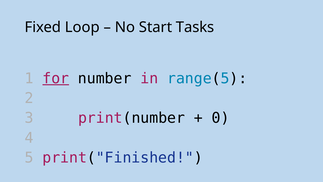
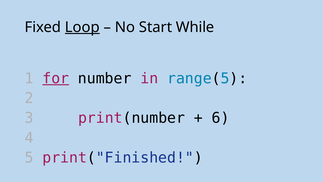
Loop underline: none -> present
Tasks: Tasks -> While
0: 0 -> 6
